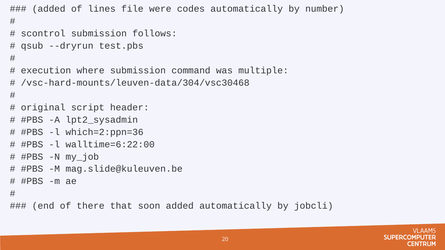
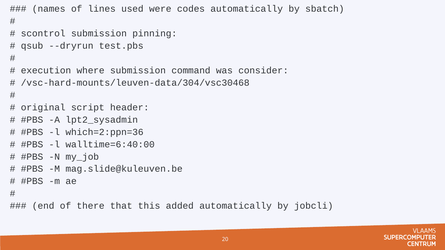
added at (49, 9): added -> names
file: file -> used
number: number -> sbatch
follows: follows -> pinning
multiple: multiple -> consider
walltime=6:22:00: walltime=6:22:00 -> walltime=6:40:00
soon: soon -> this
